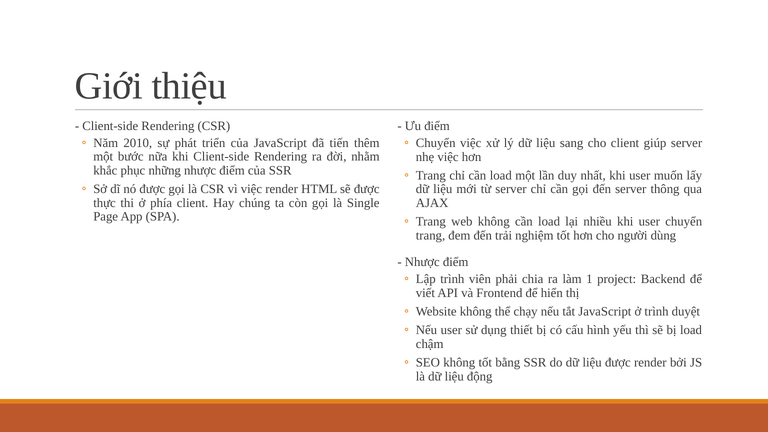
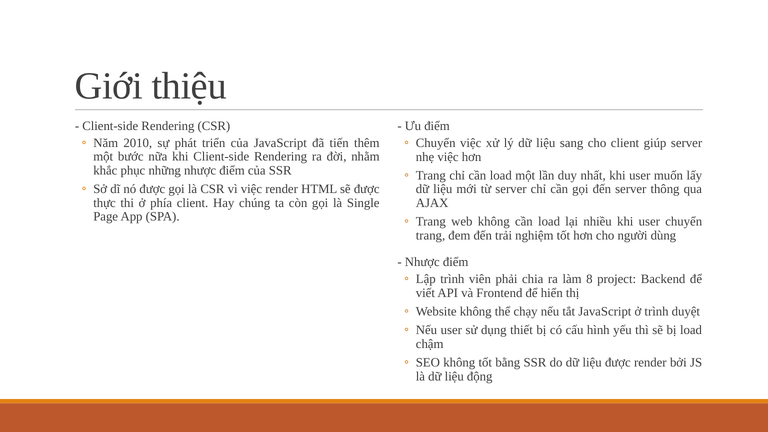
1: 1 -> 8
